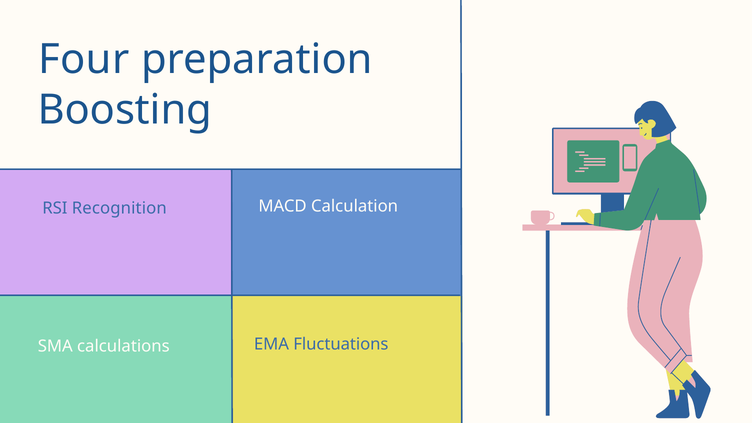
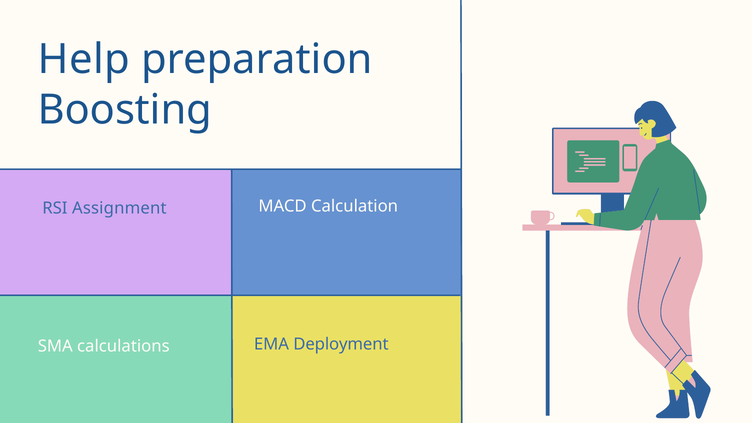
Four at (84, 60): Four -> Help
Recognition: Recognition -> Assignment
Fluctuations: Fluctuations -> Deployment
